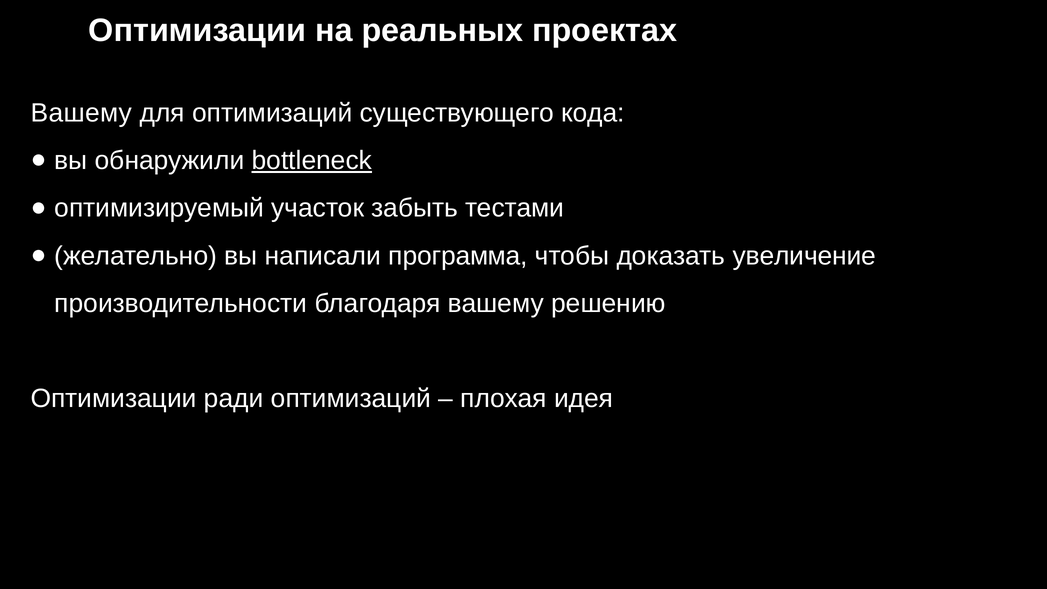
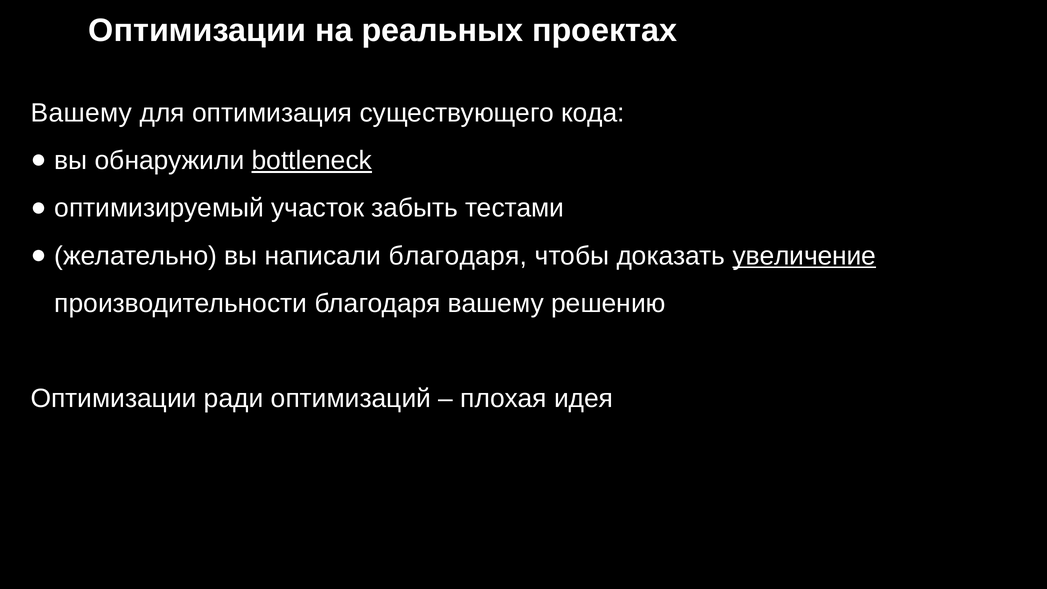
для оптимизаций: оптимизаций -> оптимизация
написали программа: программа -> благодаря
увеличение underline: none -> present
